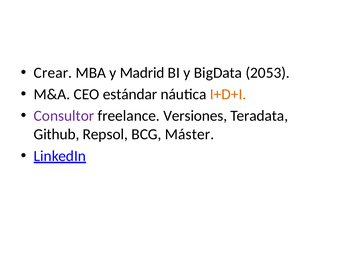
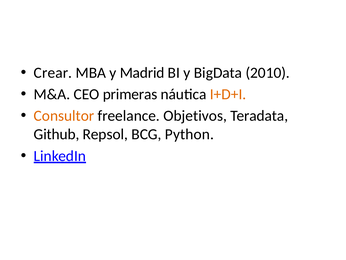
2053: 2053 -> 2010
estándar: estándar -> primeras
Consultor colour: purple -> orange
Versiones: Versiones -> Objetivos
Máster: Máster -> Python
